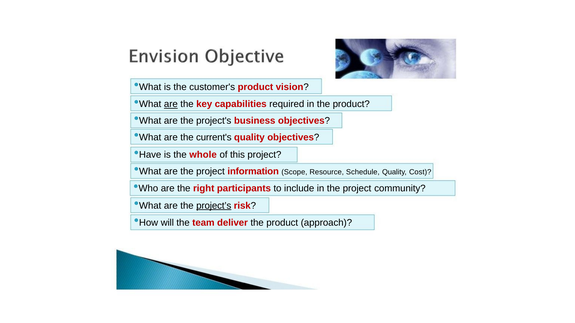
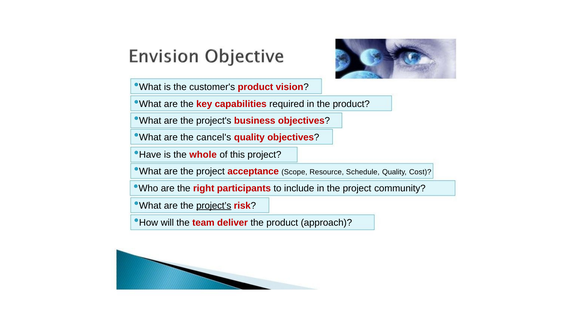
are at (171, 104) underline: present -> none
current's: current's -> cancel's
information: information -> acceptance
